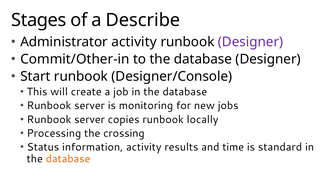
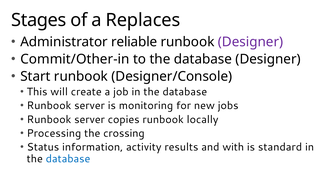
Describe: Describe -> Replaces
Administrator activity: activity -> reliable
time: time -> with
database at (68, 158) colour: orange -> blue
